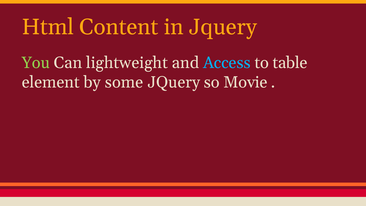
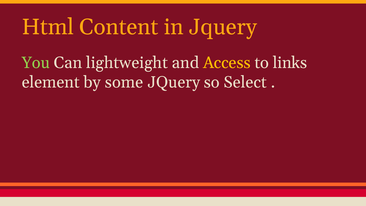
Access colour: light blue -> yellow
table: table -> links
Movie: Movie -> Select
